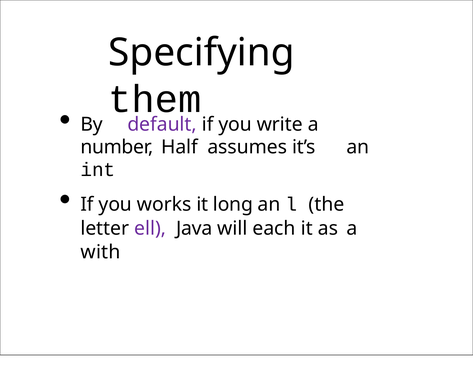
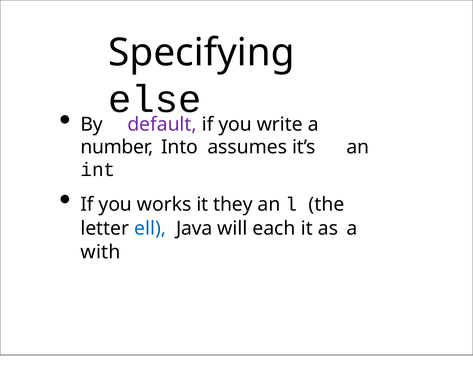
them: them -> else
Half: Half -> Into
long: long -> they
ell colour: purple -> blue
